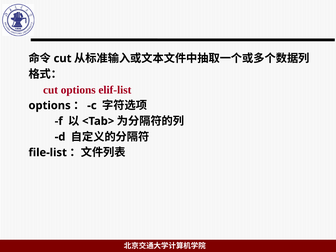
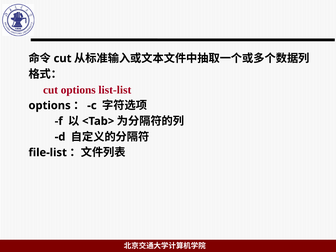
elif-list: elif-list -> list-list
